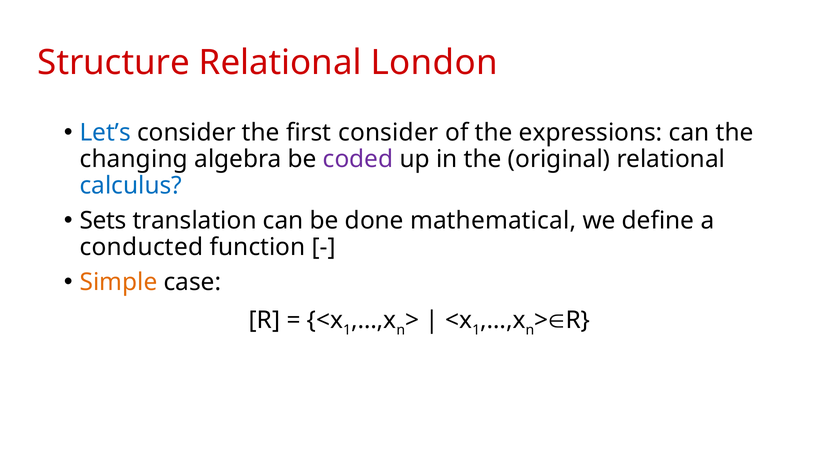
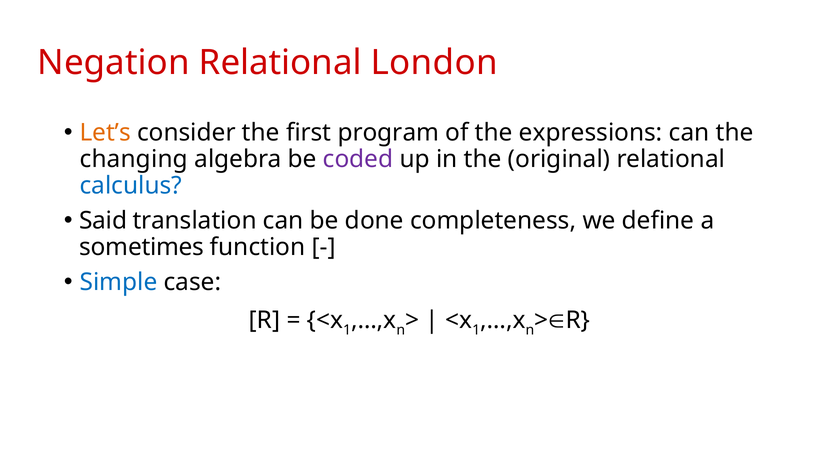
Structure: Structure -> Negation
Let’s colour: blue -> orange
first consider: consider -> program
Sets: Sets -> Said
mathematical: mathematical -> completeness
conducted: conducted -> sometimes
Simple colour: orange -> blue
